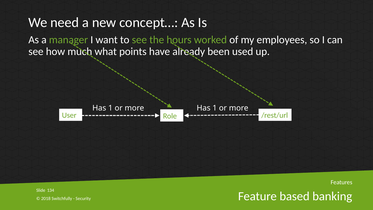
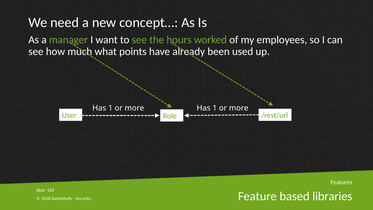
banking: banking -> libraries
